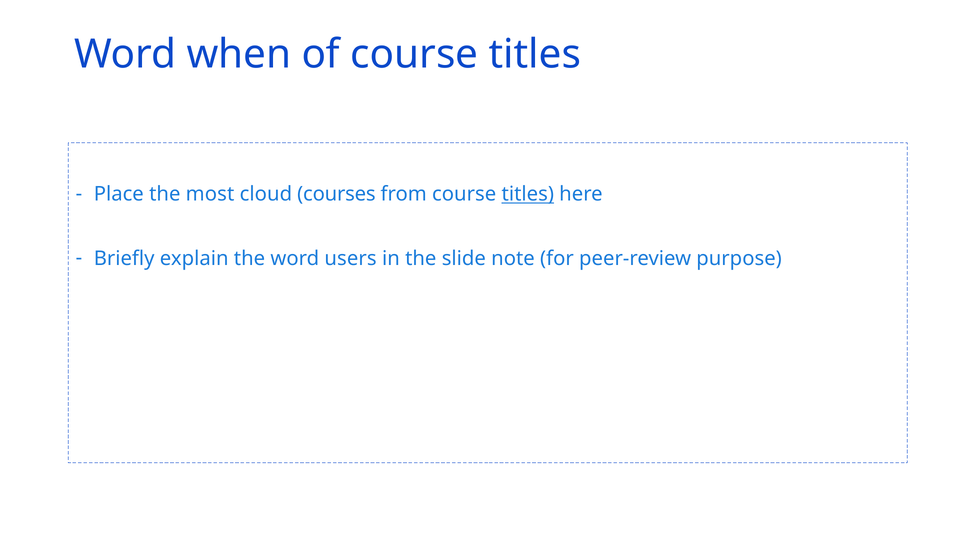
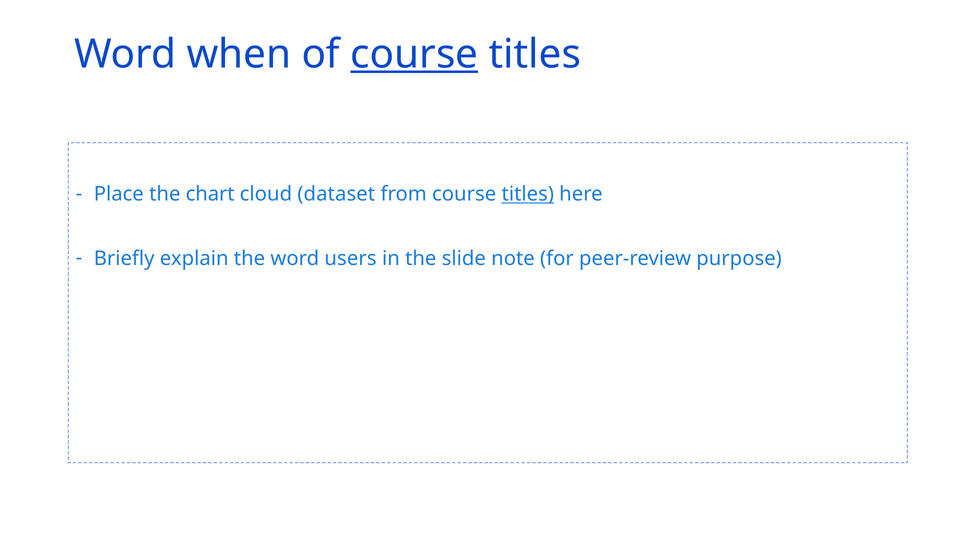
course at (414, 54) underline: none -> present
most: most -> chart
courses: courses -> dataset
